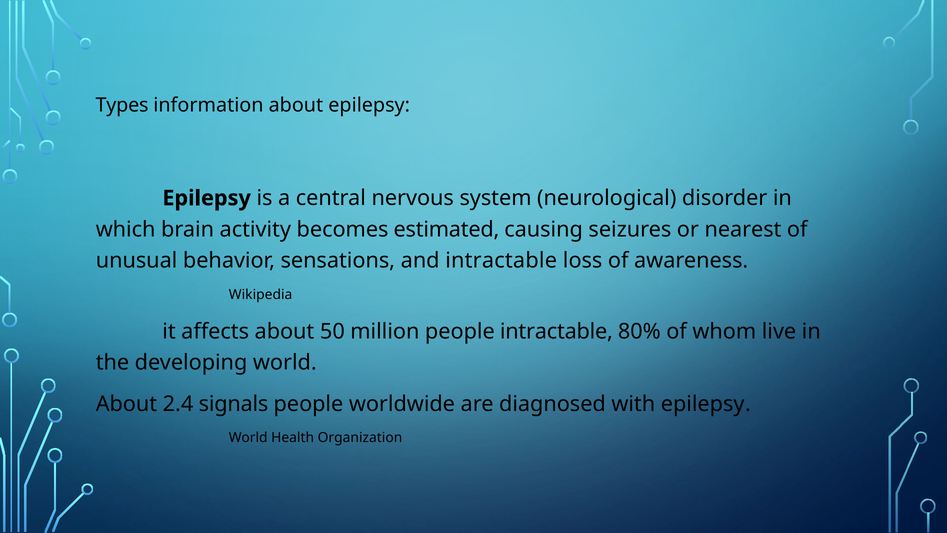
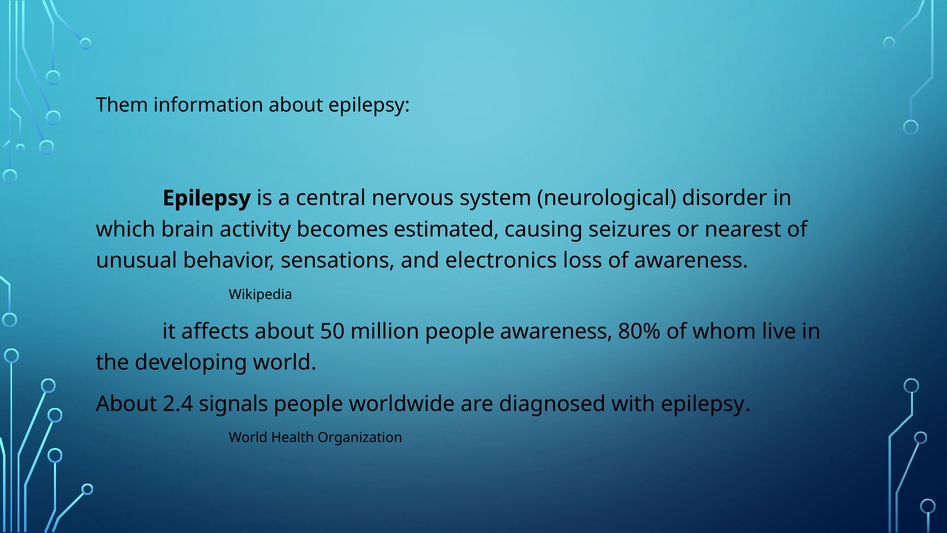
Types: Types -> Them
and intractable: intractable -> electronics
people intractable: intractable -> awareness
